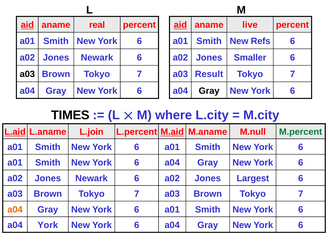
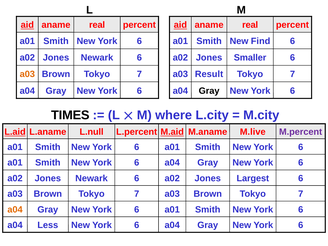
live at (250, 25): live -> real
Refs: Refs -> Find
a03 at (27, 74) colour: black -> orange
L.join: L.join -> L.null
M.null: M.null -> M.live
M.percent colour: green -> purple
York at (48, 225): York -> Less
